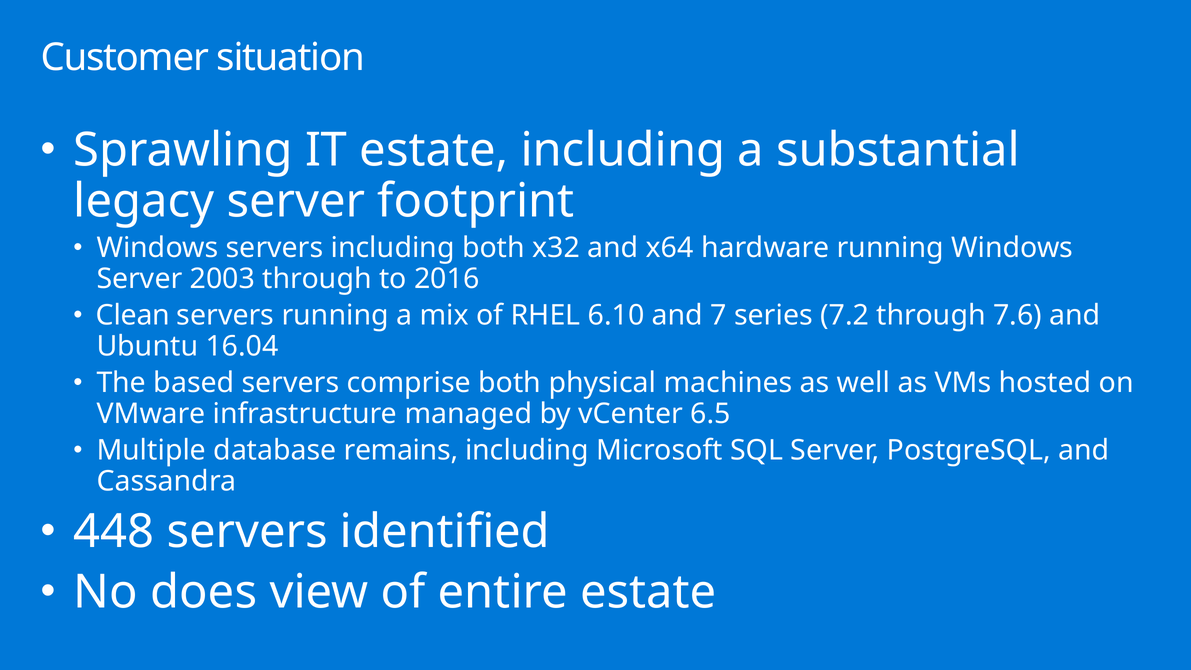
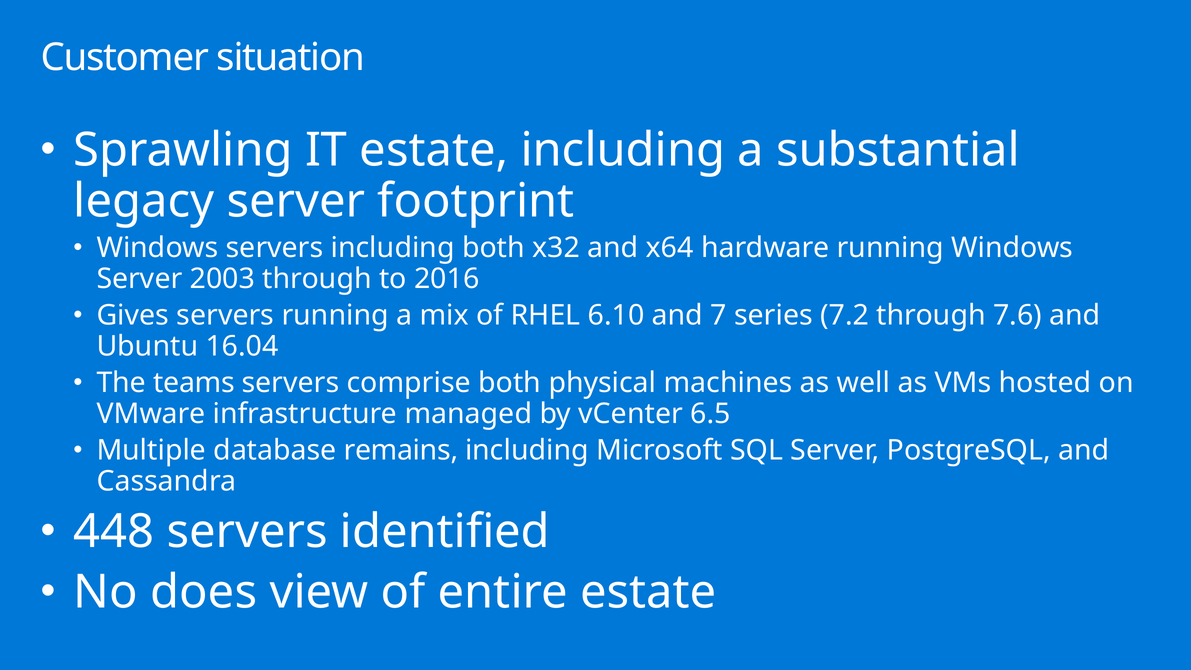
Clean: Clean -> Gives
based: based -> teams
